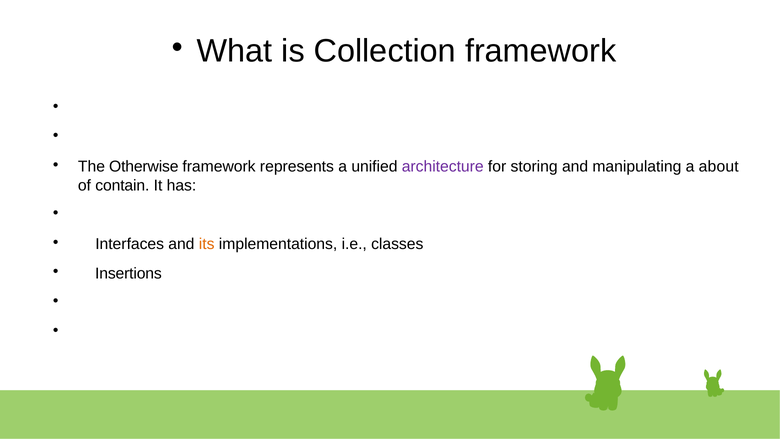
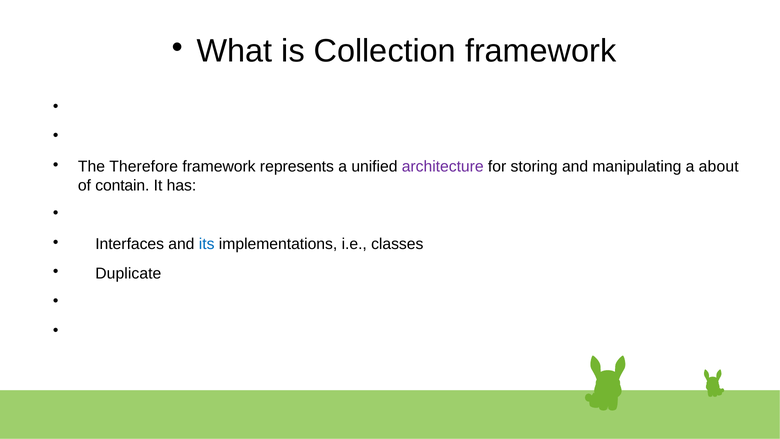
Otherwise: Otherwise -> Therefore
its colour: orange -> blue
Insertions: Insertions -> Duplicate
